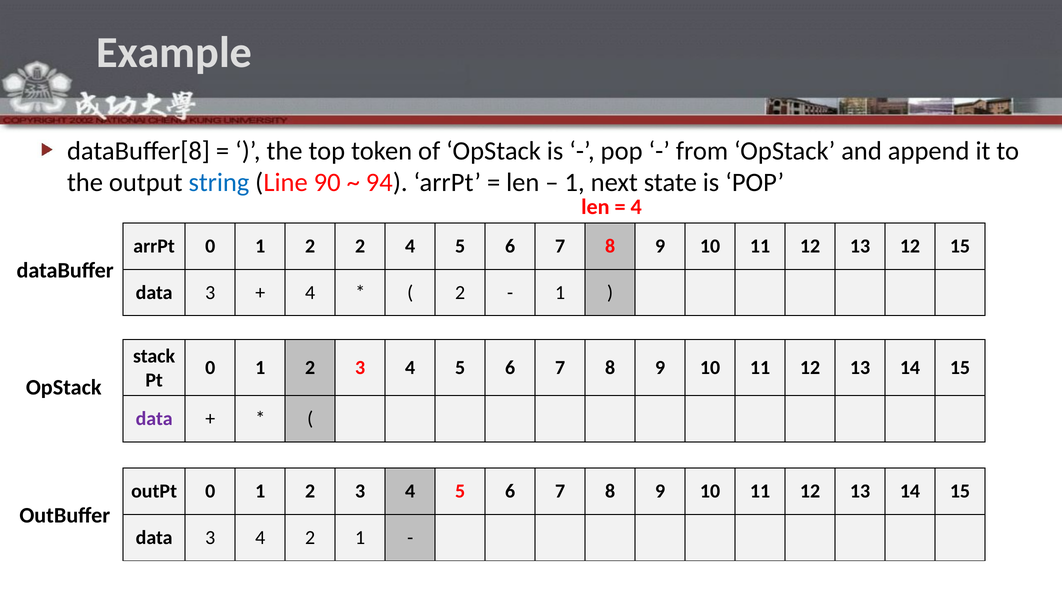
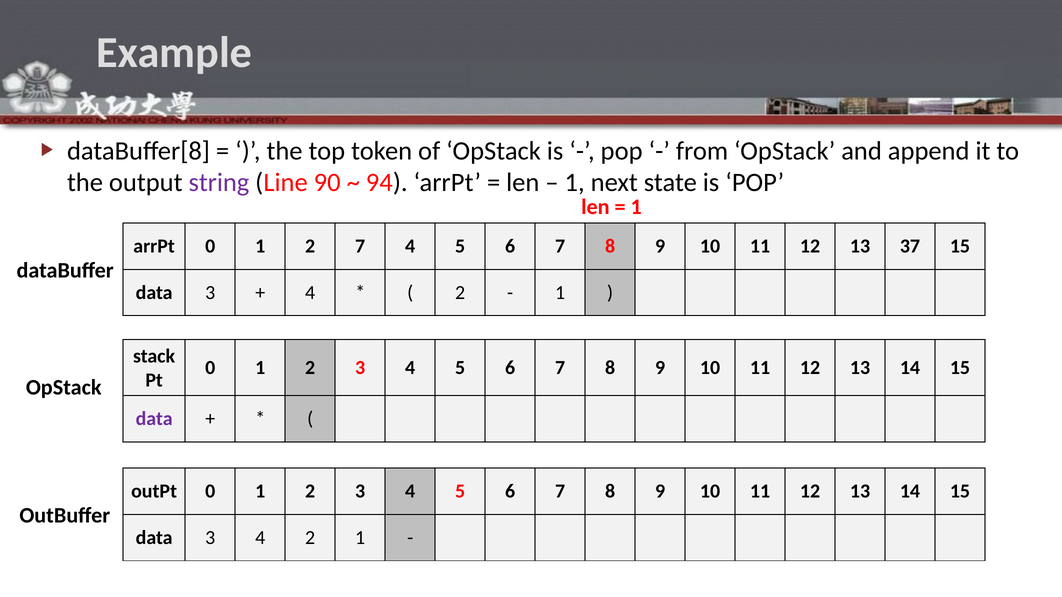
string colour: blue -> purple
4 at (636, 207): 4 -> 1
2 2: 2 -> 7
13 12: 12 -> 37
